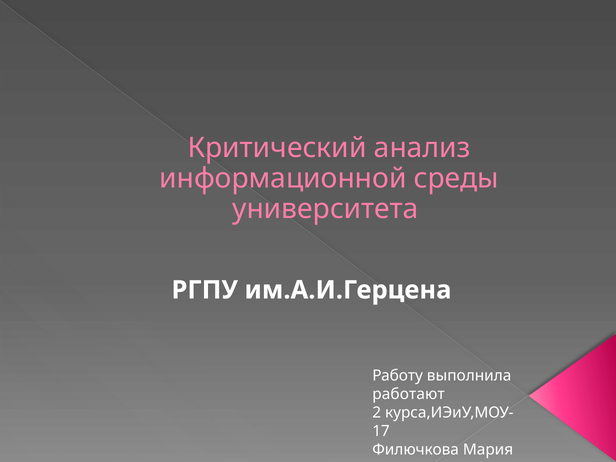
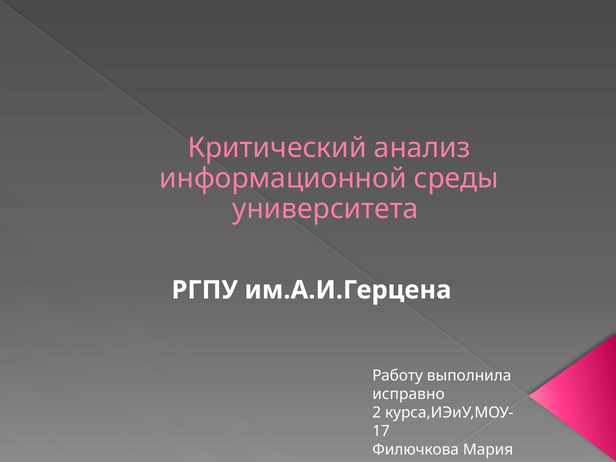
работают: работают -> исправно
